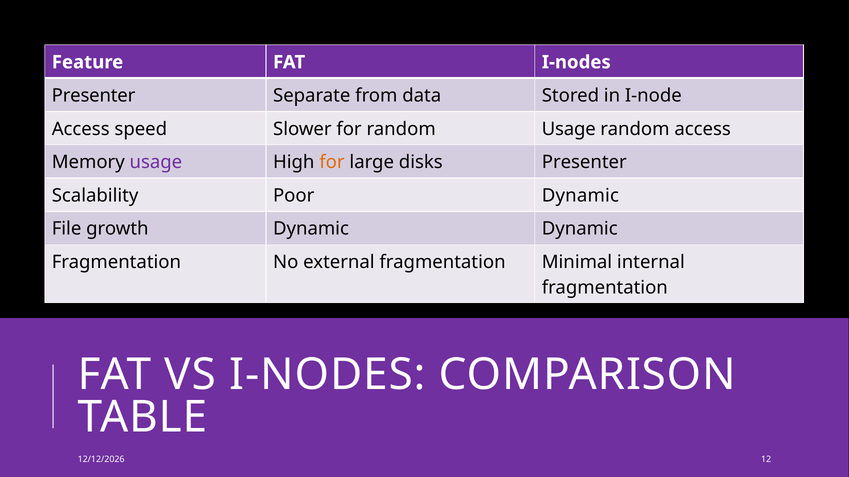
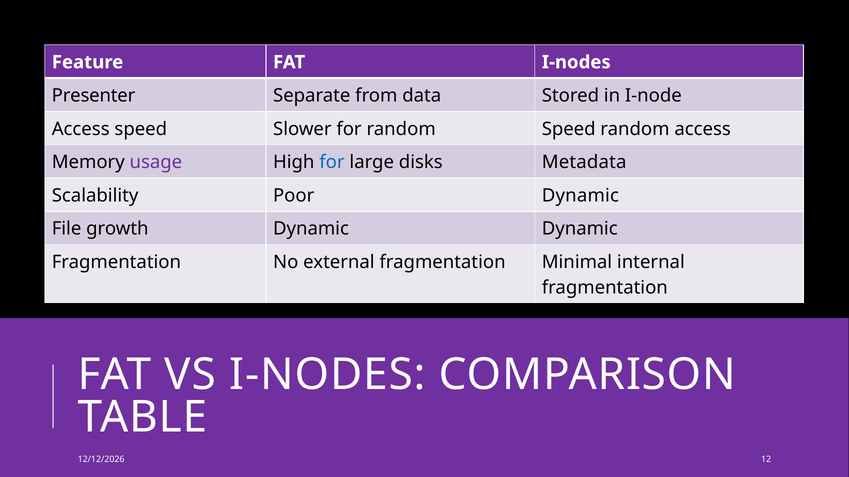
random Usage: Usage -> Speed
for at (332, 162) colour: orange -> blue
disks Presenter: Presenter -> Metadata
